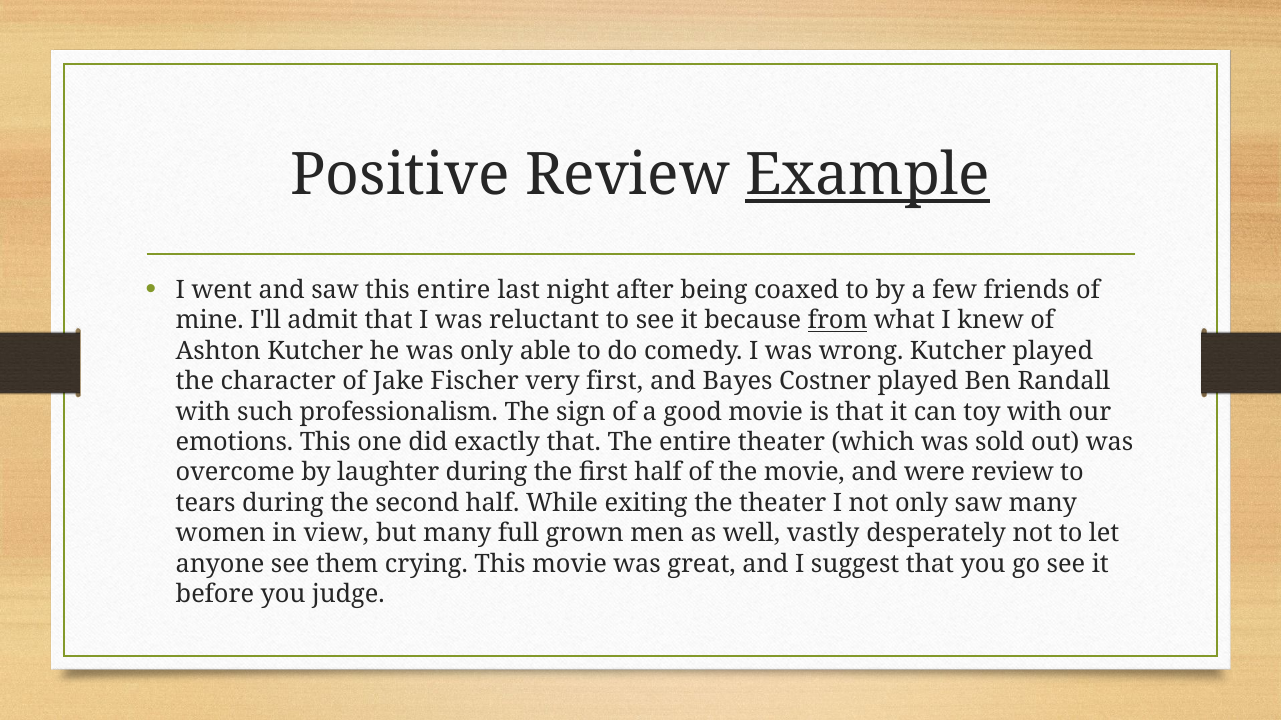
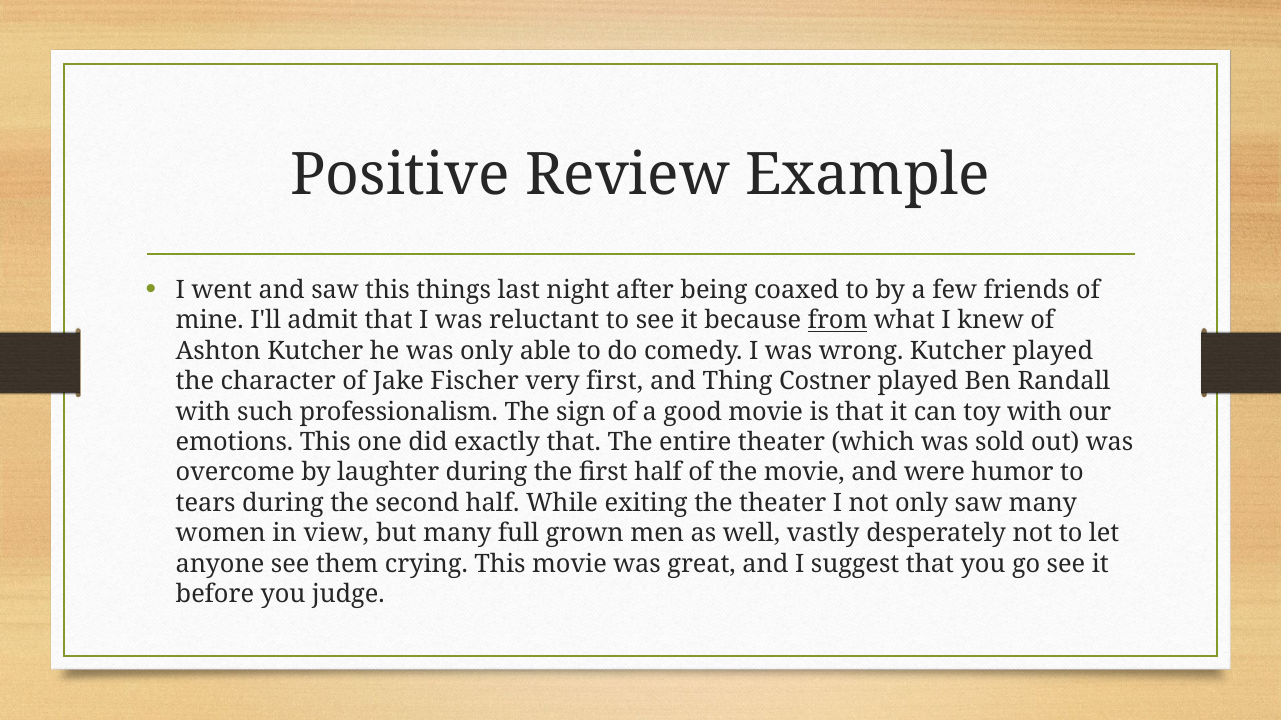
Example underline: present -> none
this entire: entire -> things
Bayes: Bayes -> Thing
were review: review -> humor
